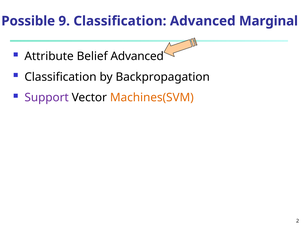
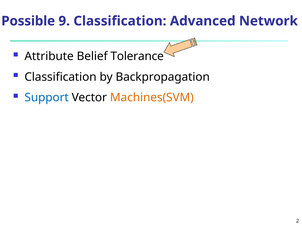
Marginal: Marginal -> Network
Belief Advanced: Advanced -> Tolerance
Support colour: purple -> blue
